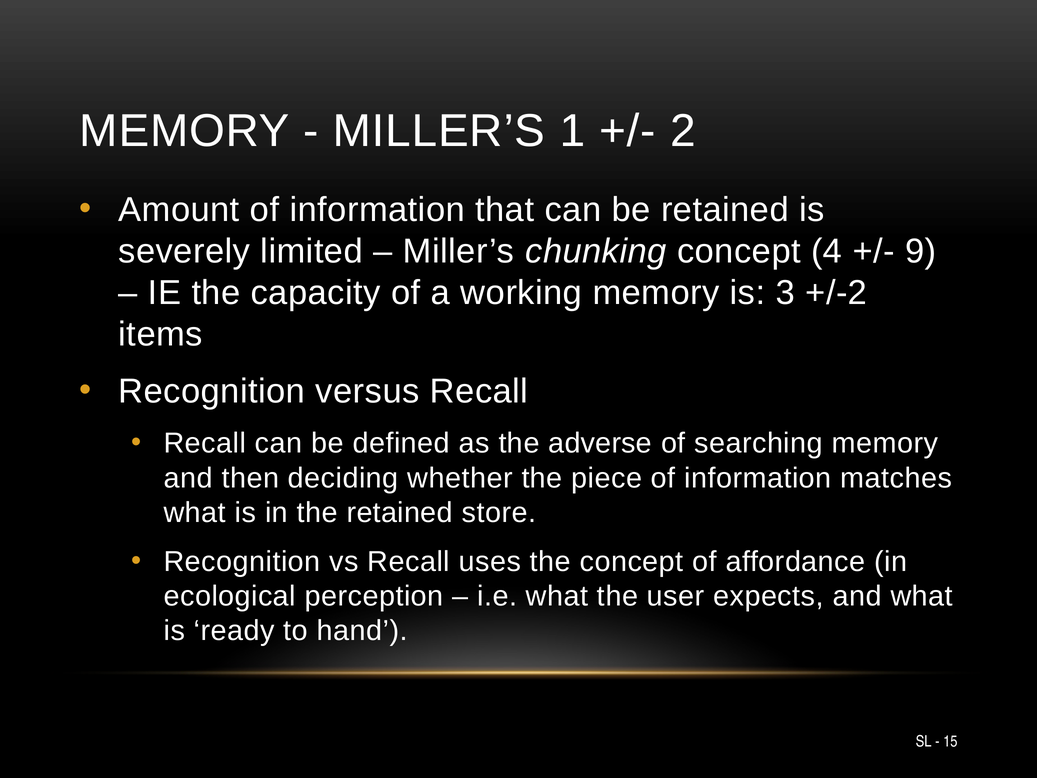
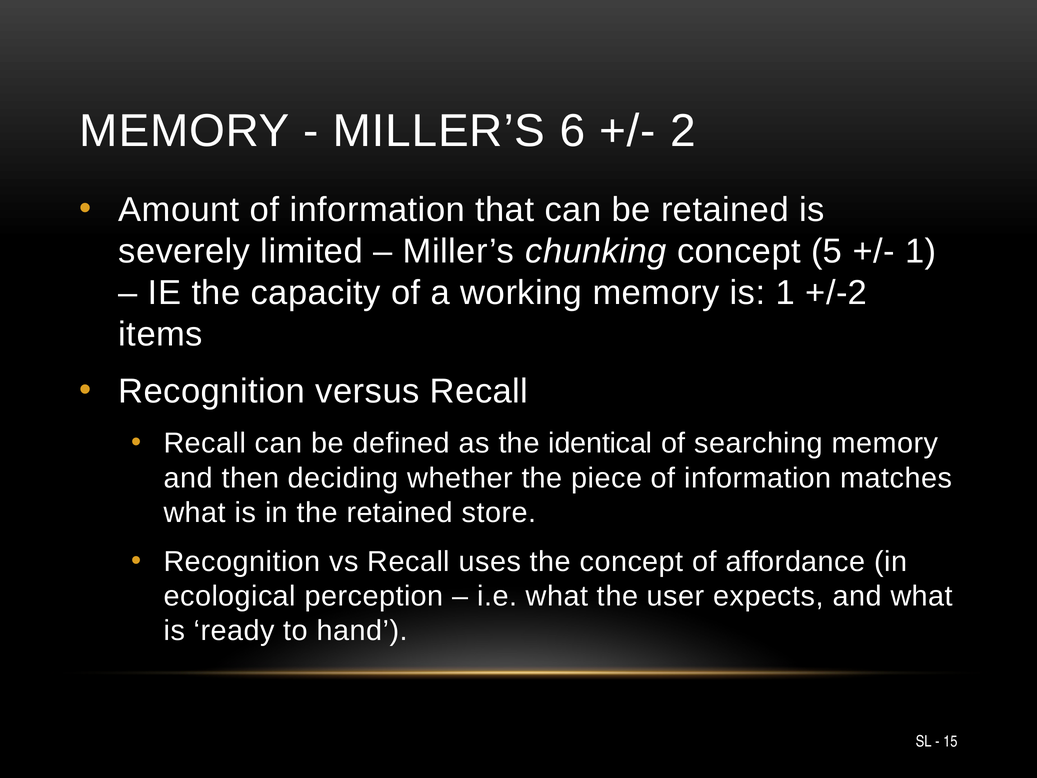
1: 1 -> 6
4: 4 -> 5
9 at (921, 251): 9 -> 1
is 3: 3 -> 1
adverse: adverse -> identical
